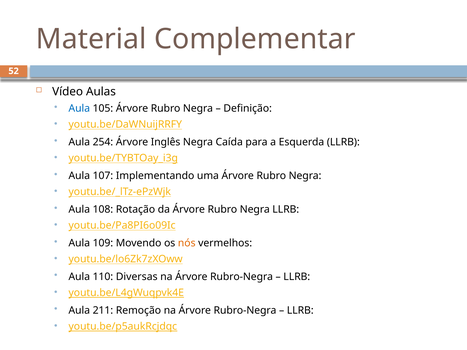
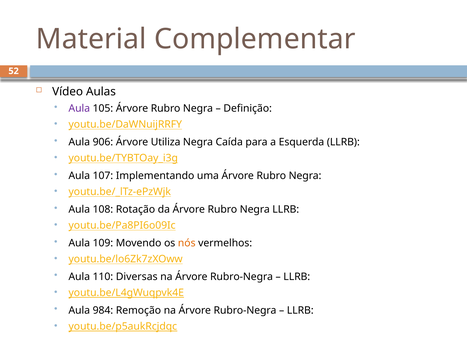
Aula at (79, 109) colour: blue -> purple
254: 254 -> 906
Inglês: Inglês -> Utiliza
211: 211 -> 984
